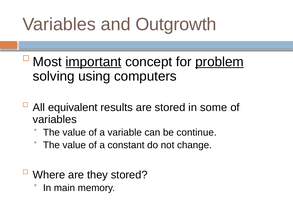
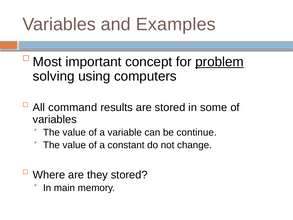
Outgrowth: Outgrowth -> Examples
important underline: present -> none
equivalent: equivalent -> command
